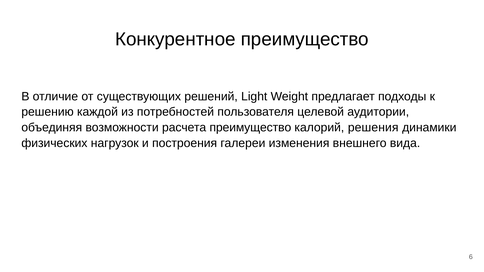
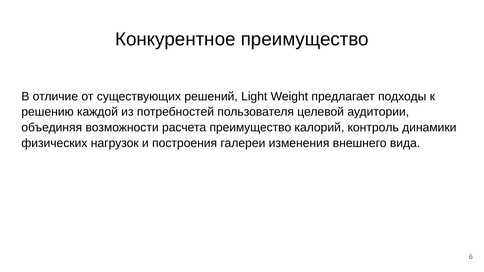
решения: решения -> контроль
